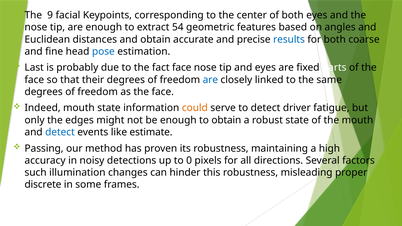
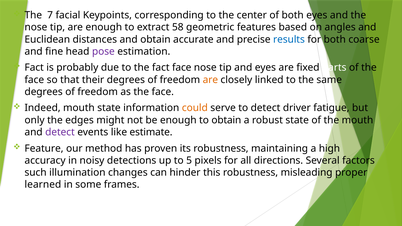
9: 9 -> 7
54: 54 -> 58
pose colour: blue -> purple
Last at (34, 68): Last -> Fact
are at (210, 80) colour: blue -> orange
detect at (60, 132) colour: blue -> purple
Passing: Passing -> Feature
0: 0 -> 5
discrete: discrete -> learned
